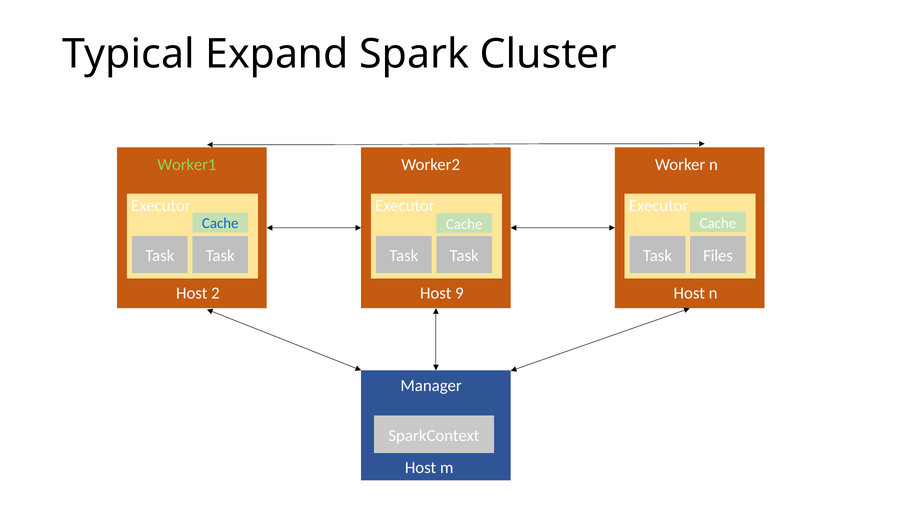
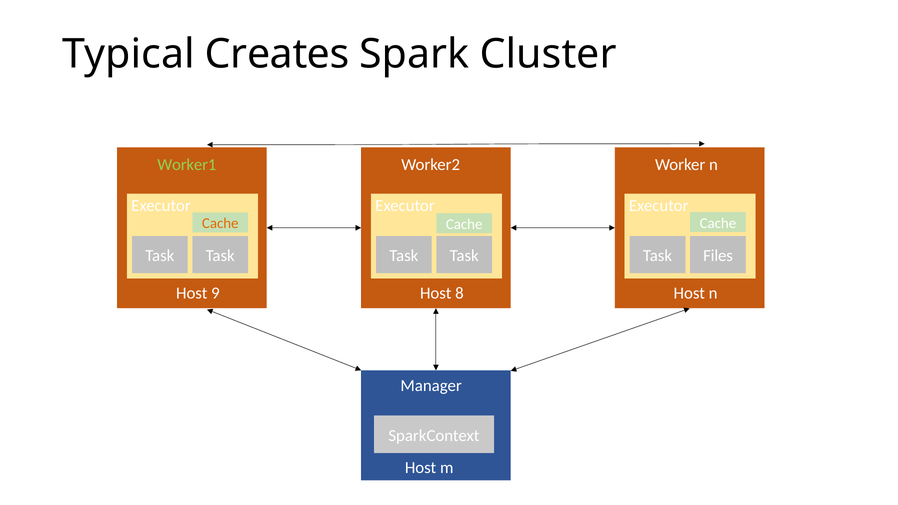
Expand: Expand -> Creates
Cache at (220, 224) colour: blue -> orange
2: 2 -> 9
9: 9 -> 8
